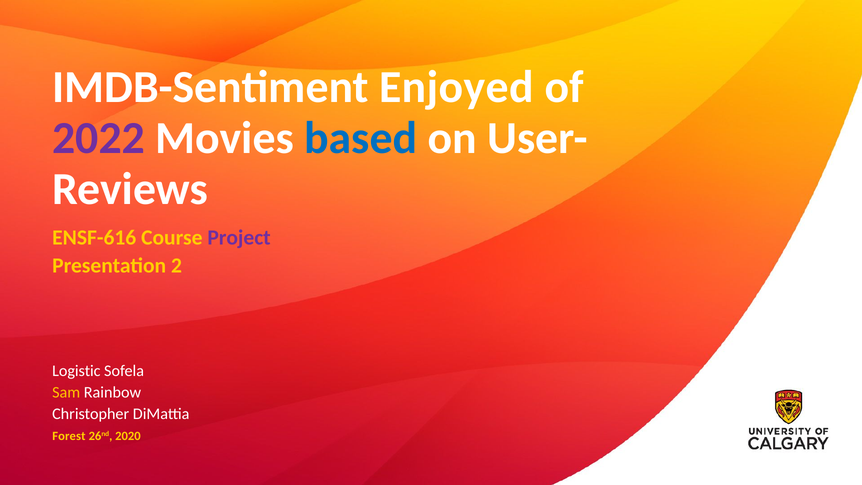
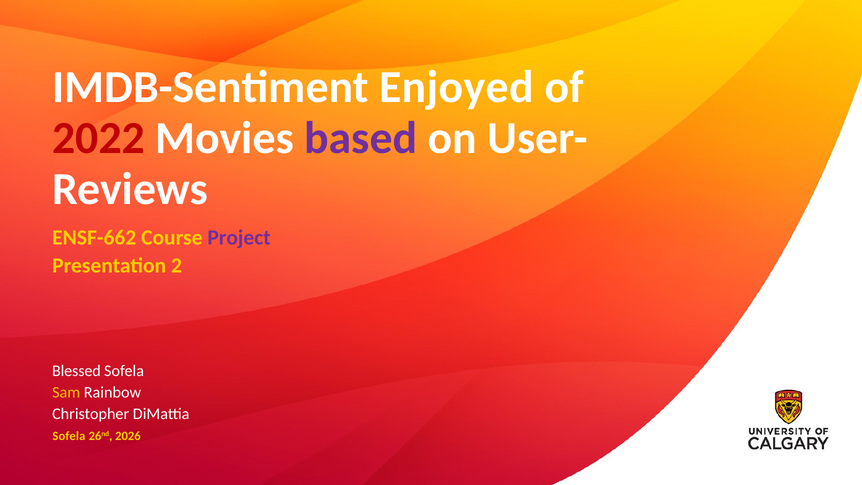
2022 colour: purple -> red
based colour: blue -> purple
ENSF-616: ENSF-616 -> ENSF-662
Logistic: Logistic -> Blessed
Forest at (69, 436): Forest -> Sofela
2020: 2020 -> 2026
